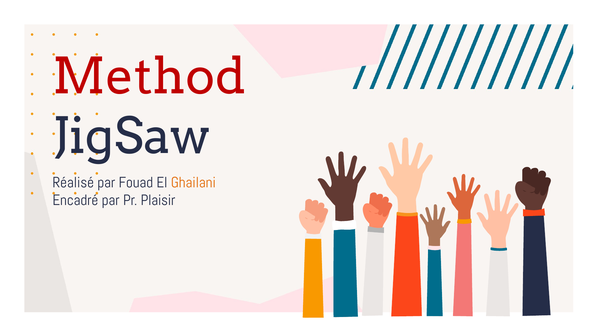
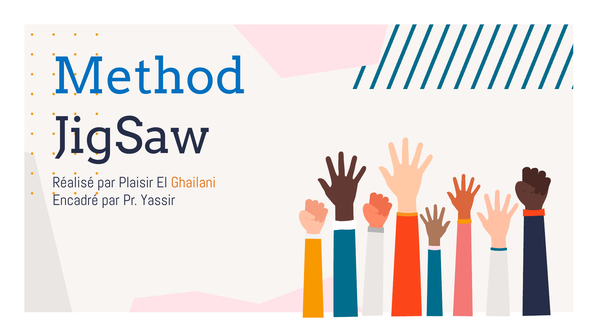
Method colour: red -> blue
Fouad: Fouad -> Plaisir
Plaisir: Plaisir -> Yassir
